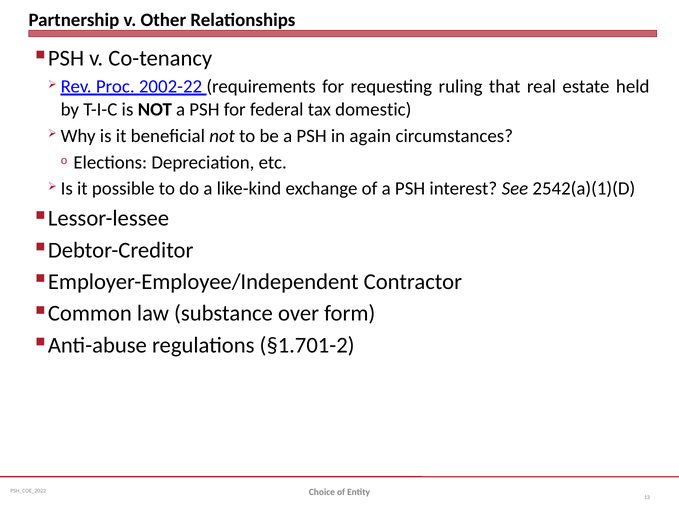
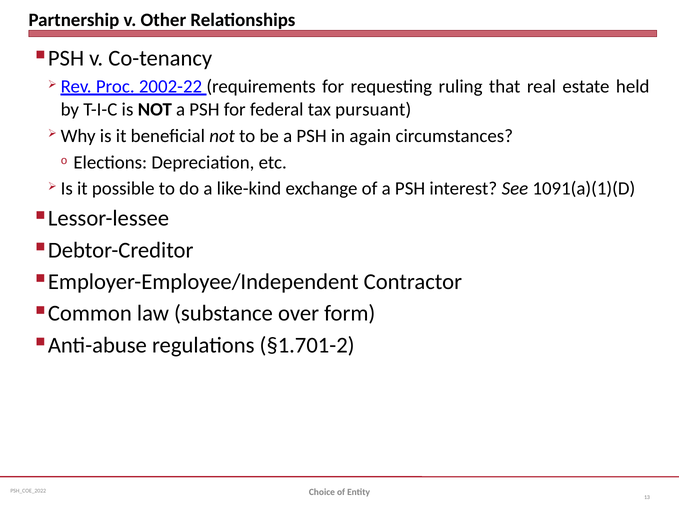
domestic: domestic -> pursuant
2542(a)(1)(D: 2542(a)(1)(D -> 1091(a)(1)(D
